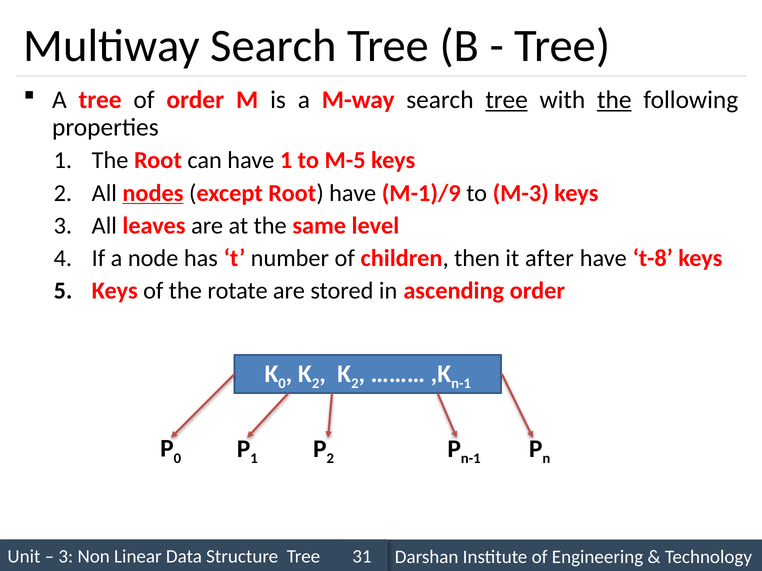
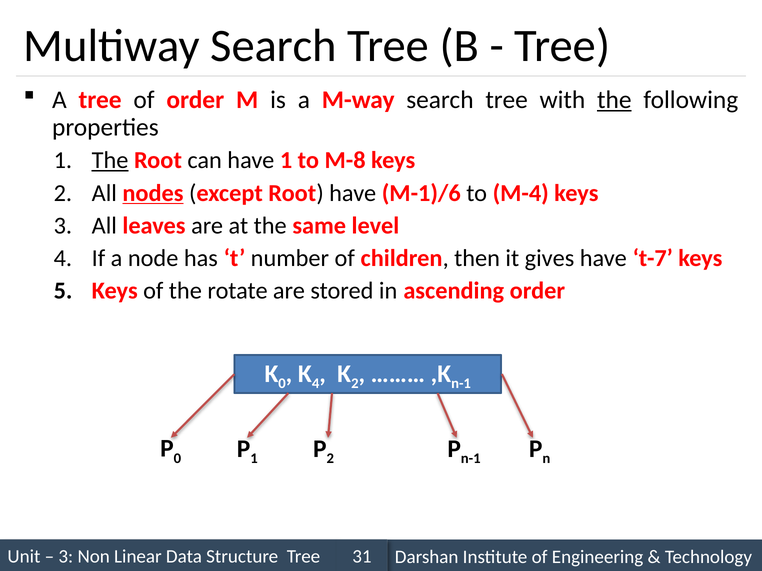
tree at (507, 100) underline: present -> none
The at (110, 161) underline: none -> present
M-5: M-5 -> M-8
M-1)/9: M-1)/9 -> M-1)/6
M-3: M-3 -> M-4
after: after -> gives
t-8: t-8 -> t-7
2 at (316, 384): 2 -> 4
